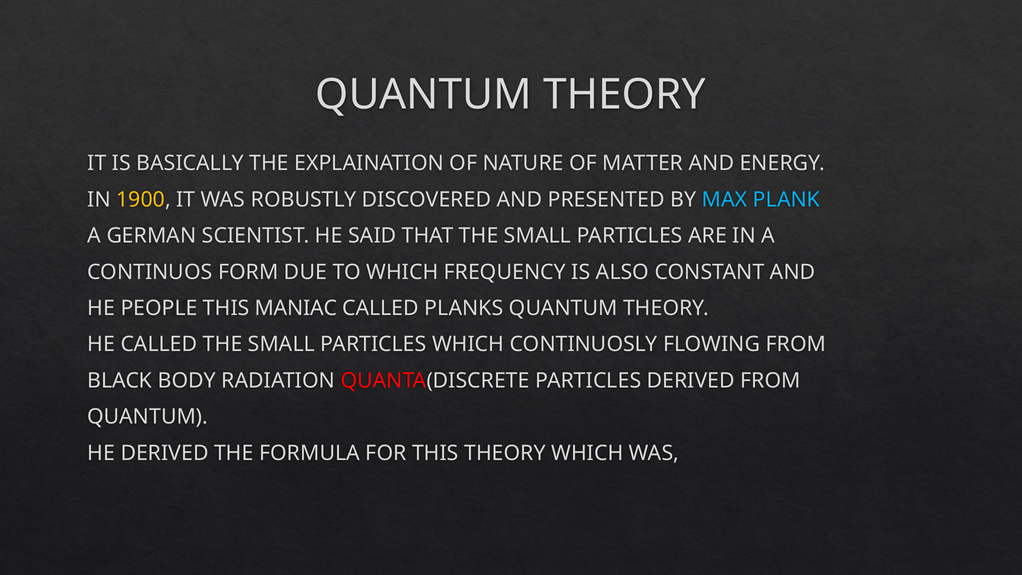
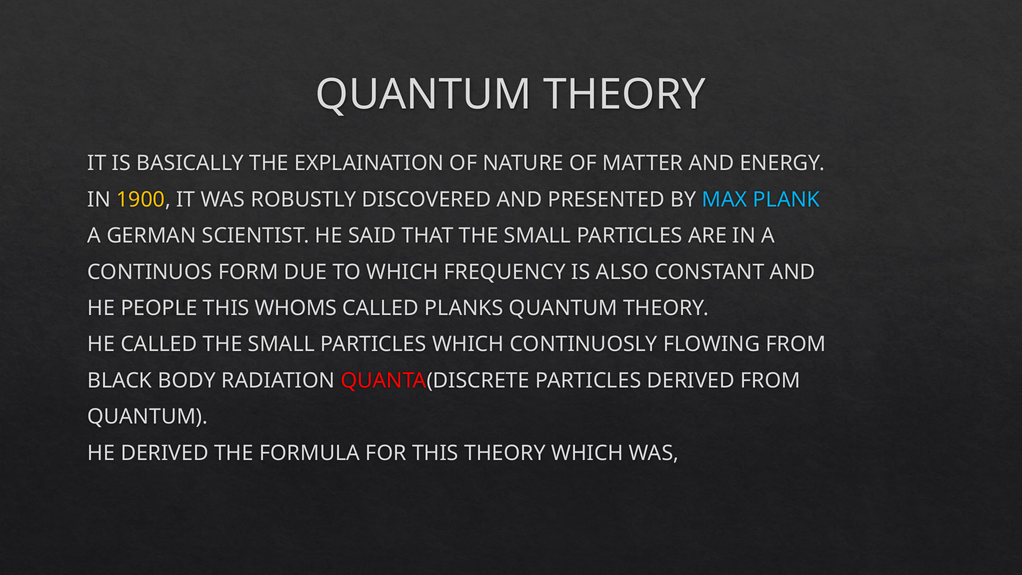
MANIAC: MANIAC -> WHOMS
